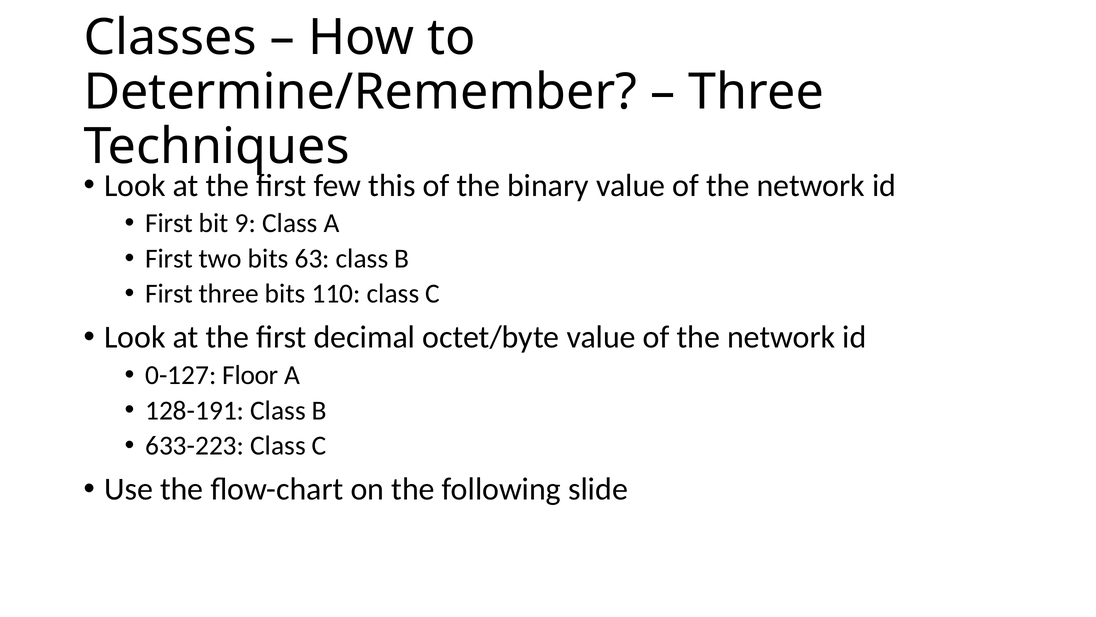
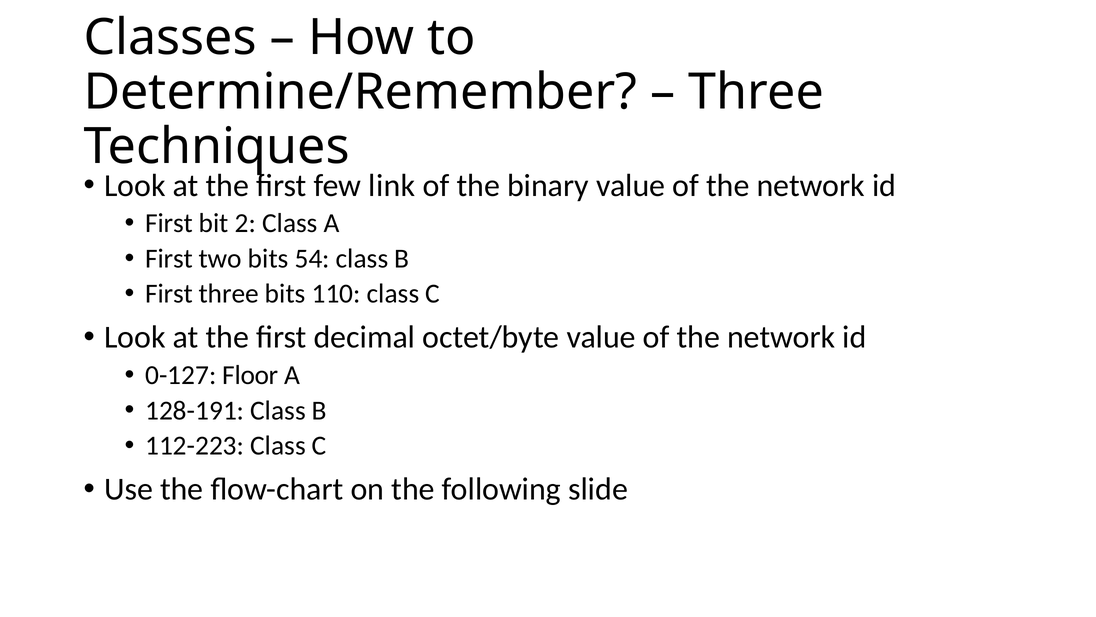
this: this -> link
9: 9 -> 2
63: 63 -> 54
633-223: 633-223 -> 112-223
